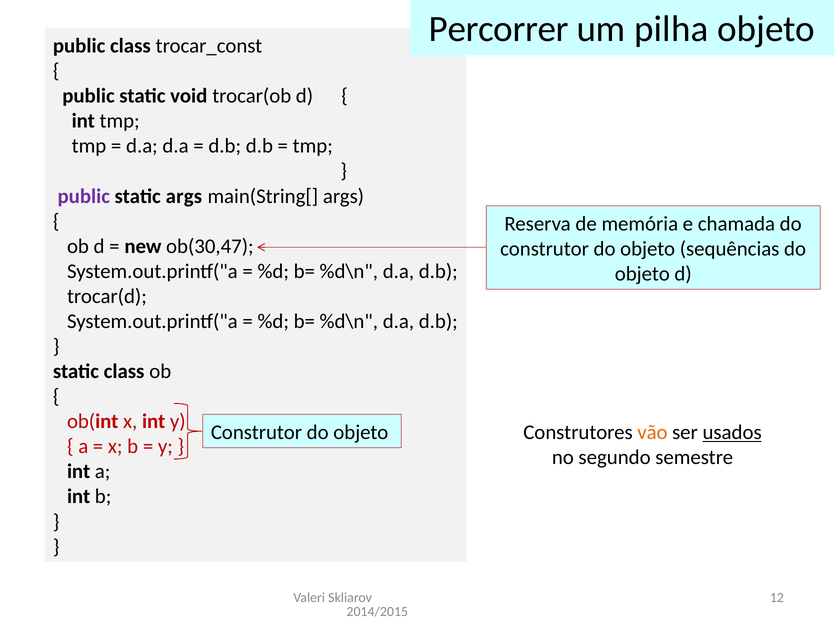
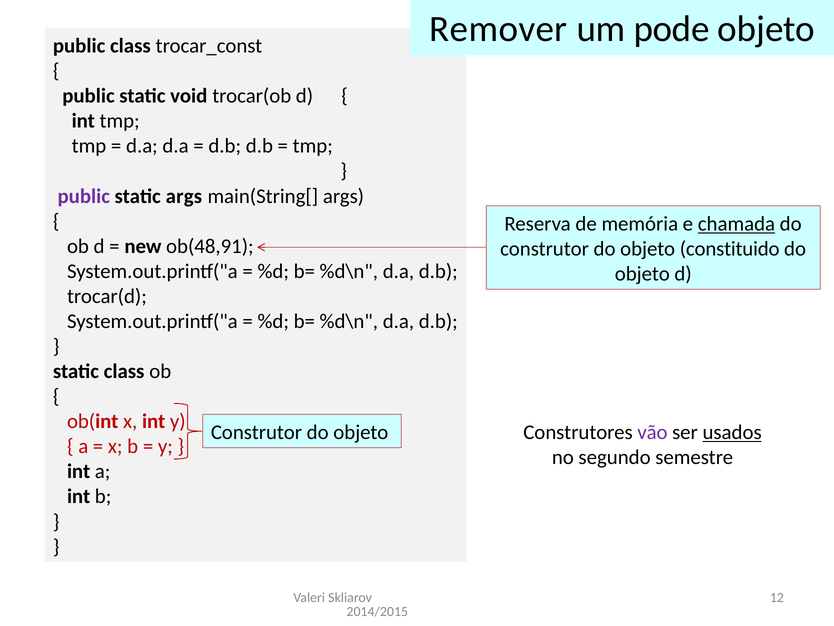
Percorrer: Percorrer -> Remover
pilha: pilha -> pode
chamada underline: none -> present
ob(30,47: ob(30,47 -> ob(48,91
sequências: sequências -> constituido
vão colour: orange -> purple
